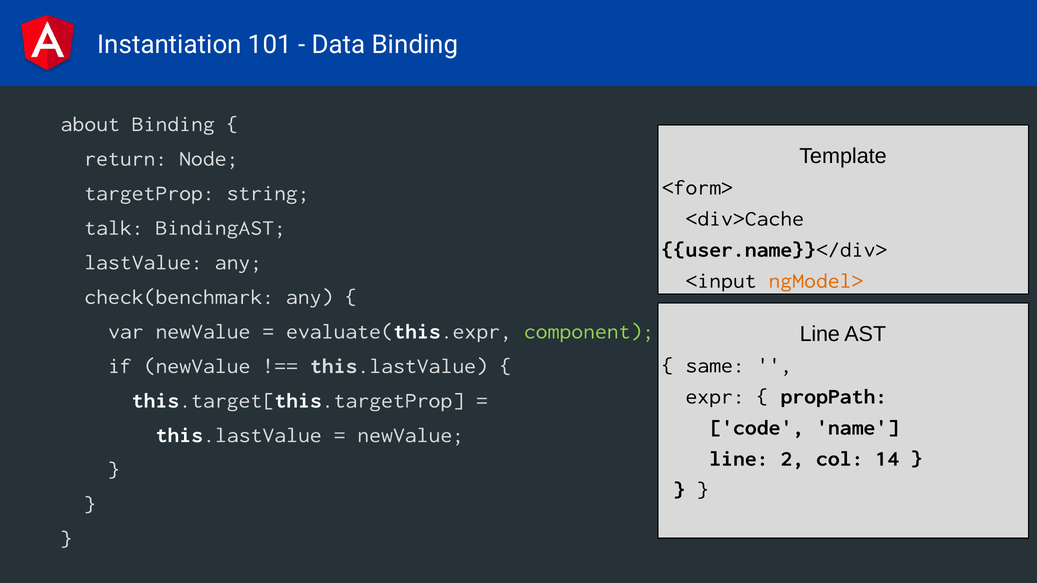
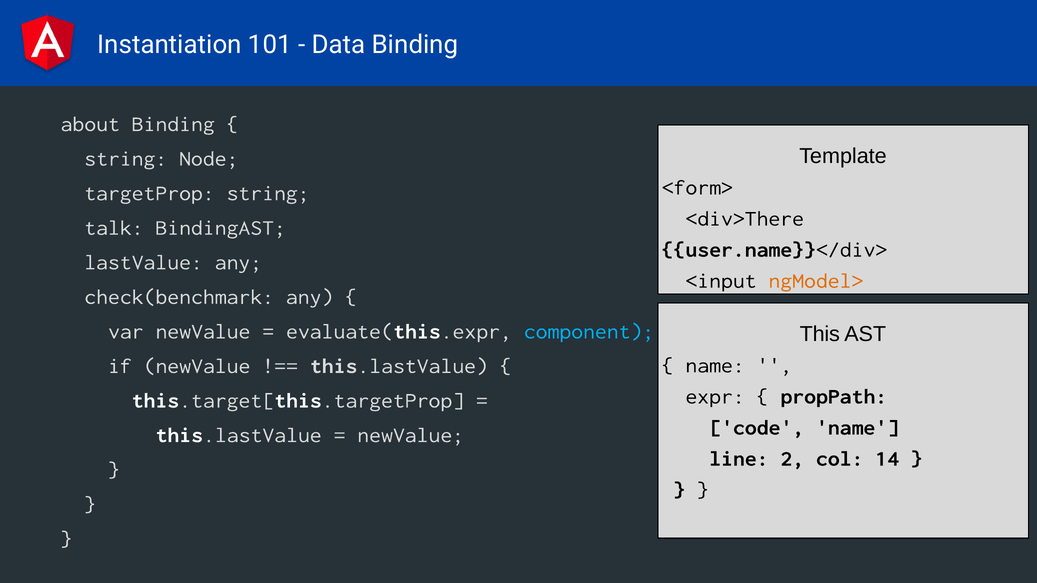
return at (126, 159): return -> string
<div>Cache: <div>Cache -> <div>There
Line at (820, 334): Line -> This
component colour: light green -> light blue
same at (715, 365): same -> name
